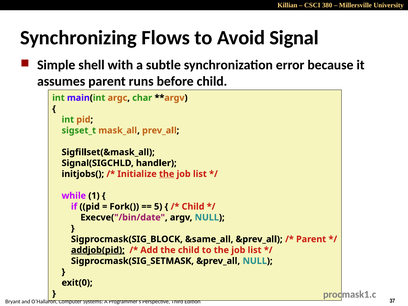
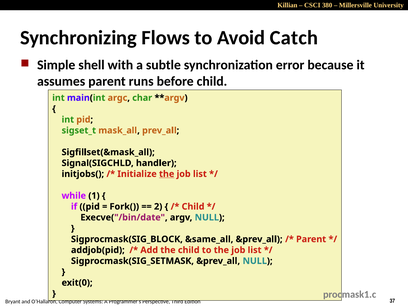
Signal: Signal -> Catch
5: 5 -> 2
addjob(pid underline: present -> none
